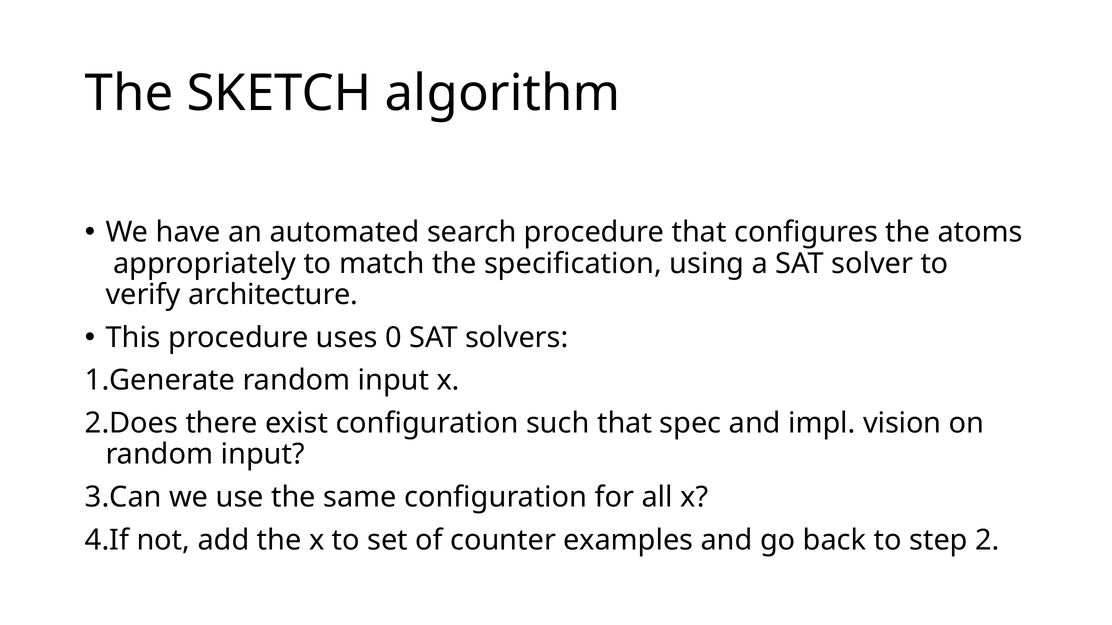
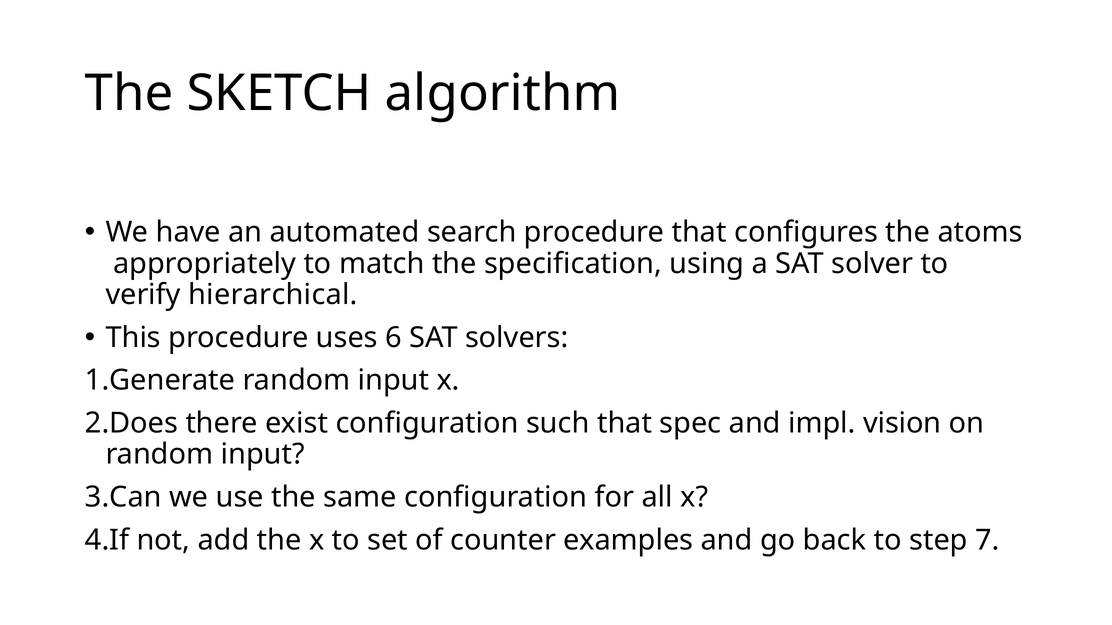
architecture: architecture -> hierarchical
0: 0 -> 6
2: 2 -> 7
